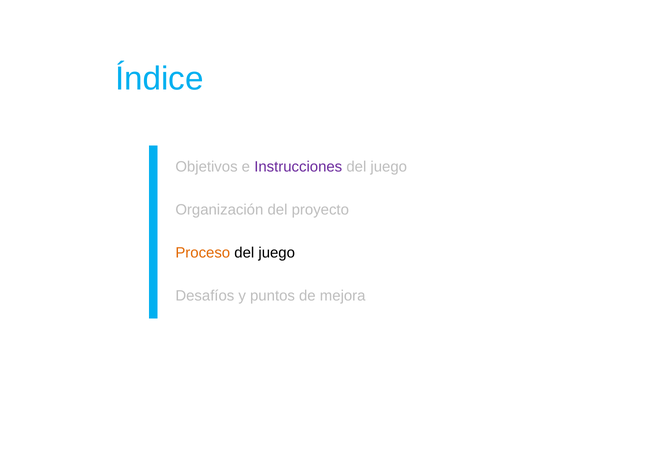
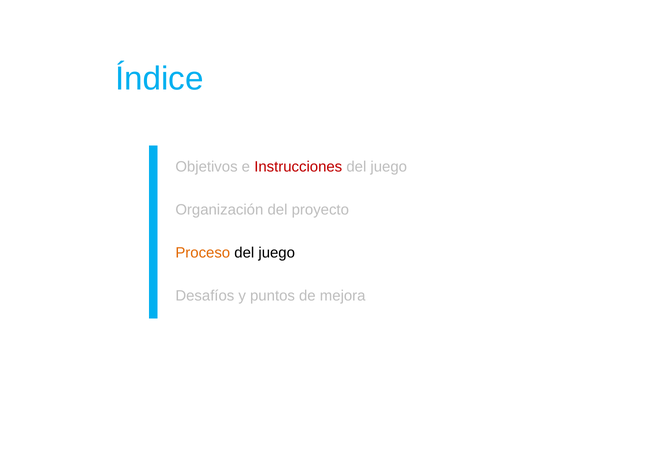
Instrucciones colour: purple -> red
